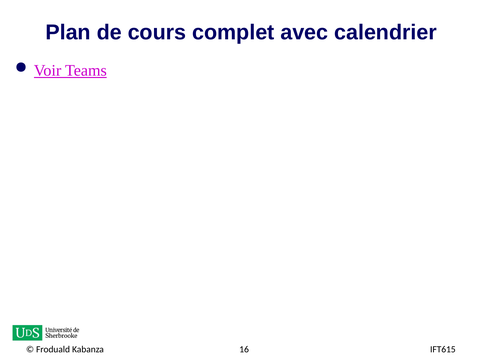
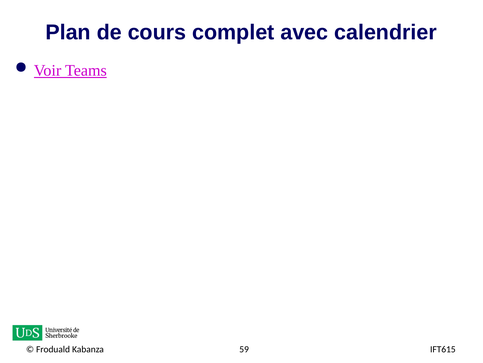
16: 16 -> 59
